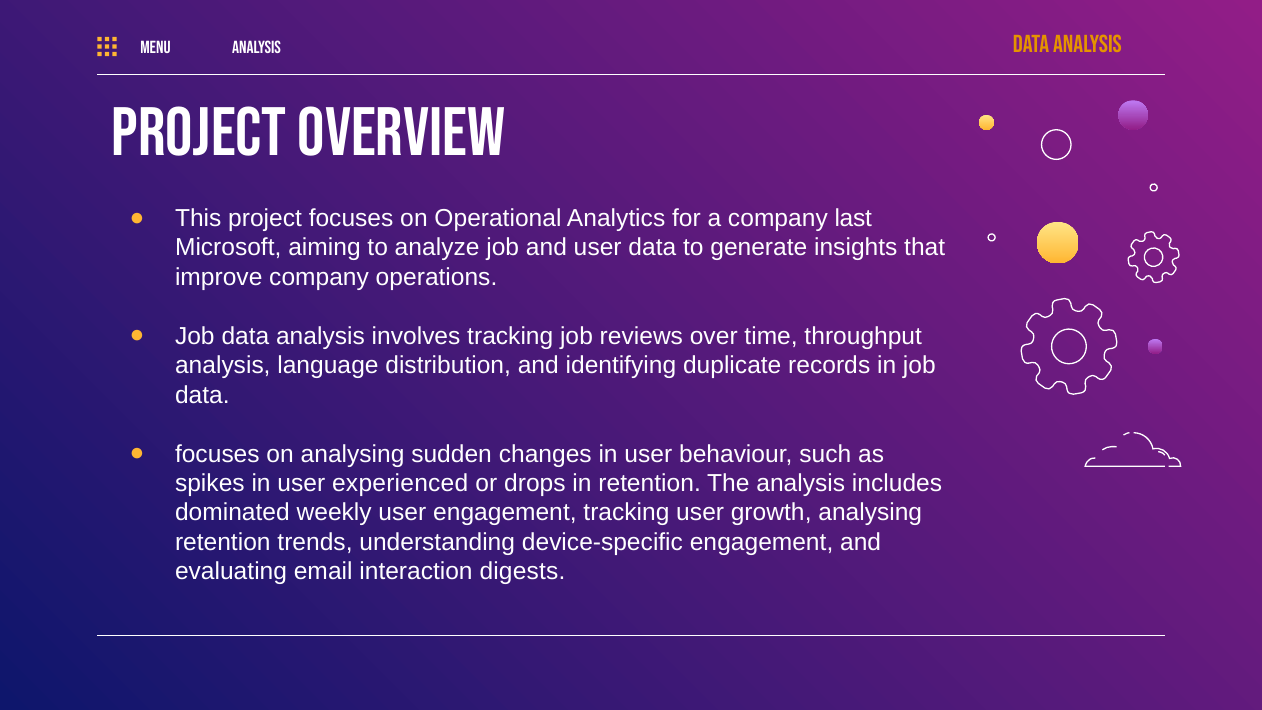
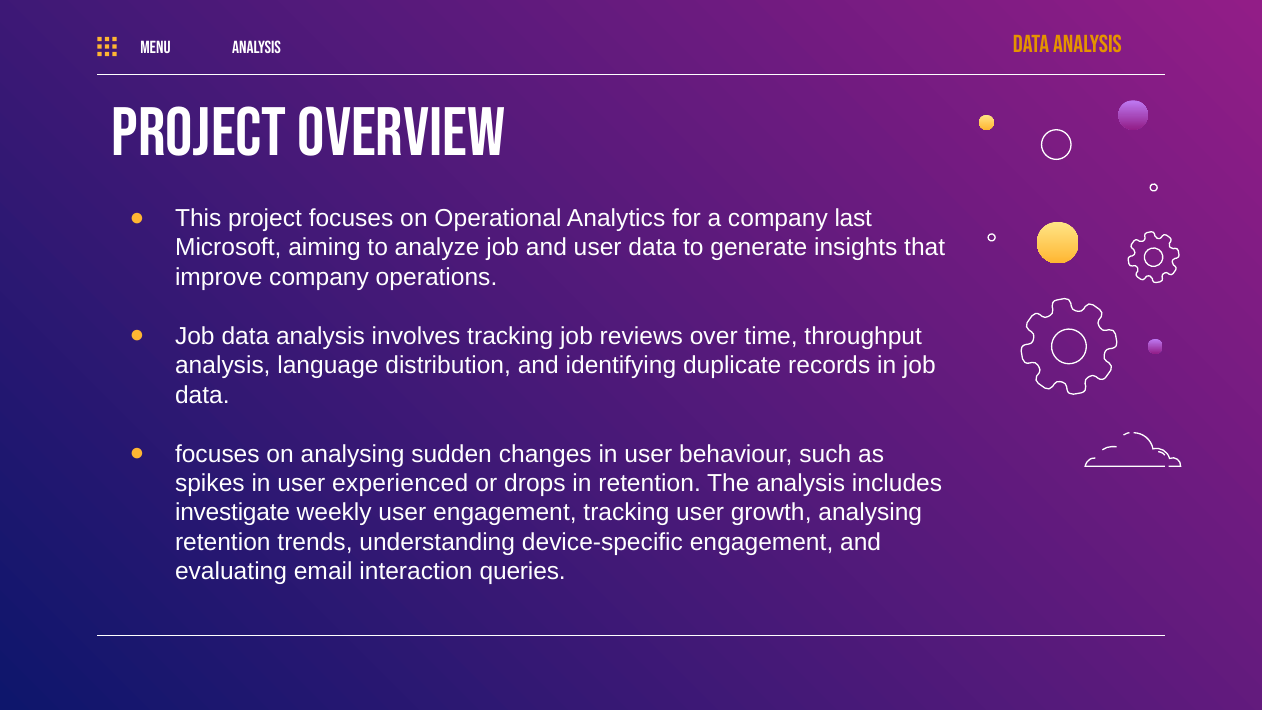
dominated: dominated -> investigate
digests: digests -> queries
